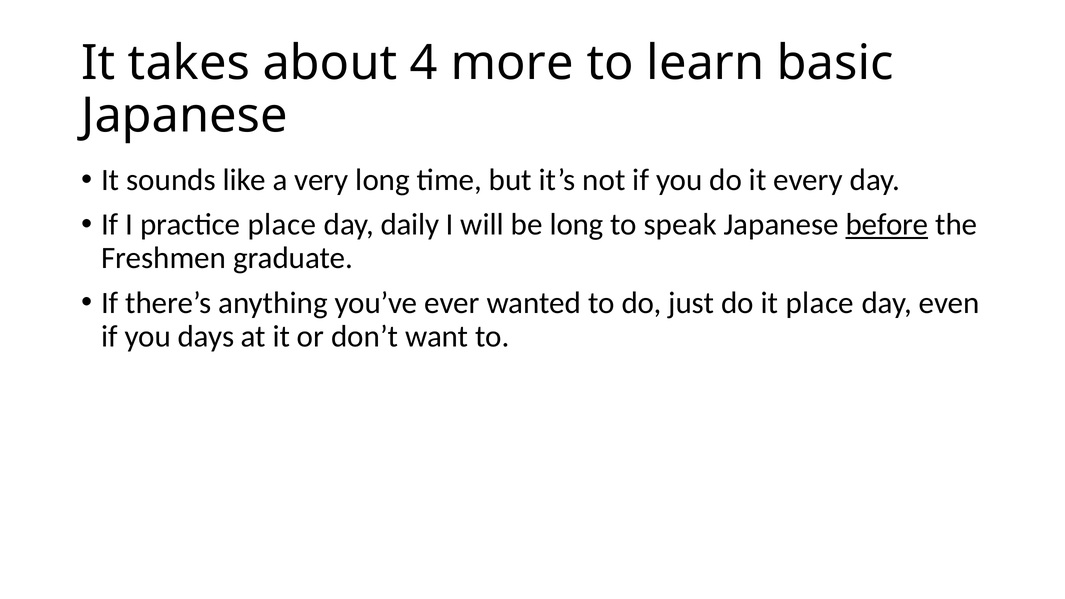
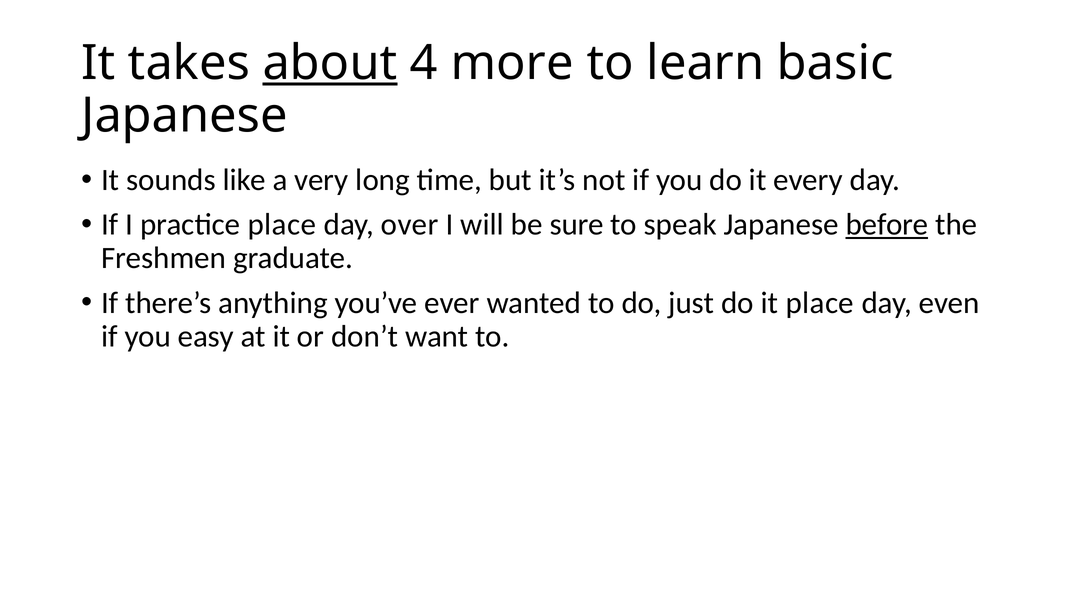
about underline: none -> present
daily: daily -> over
be long: long -> sure
days: days -> easy
